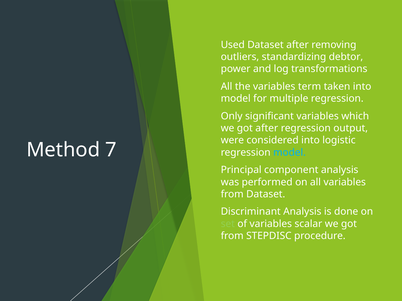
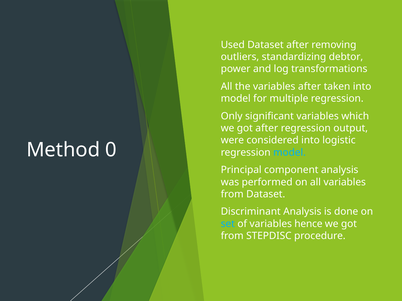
variables term: term -> after
7: 7 -> 0
set colour: light green -> light blue
scalar: scalar -> hence
